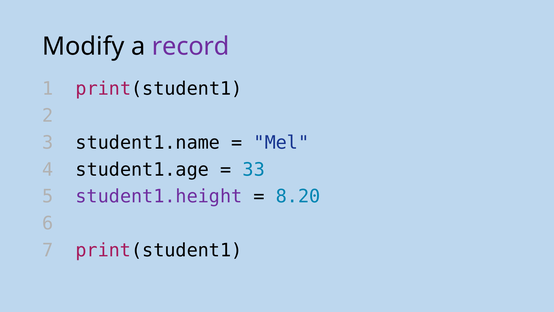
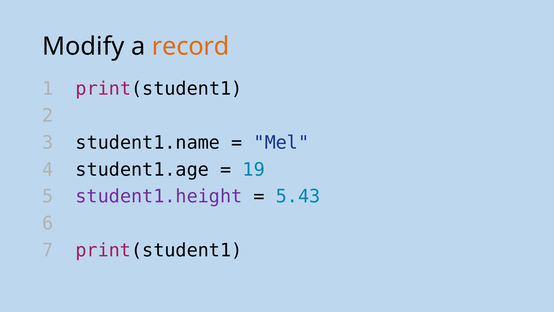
record colour: purple -> orange
33: 33 -> 19
8.20: 8.20 -> 5.43
